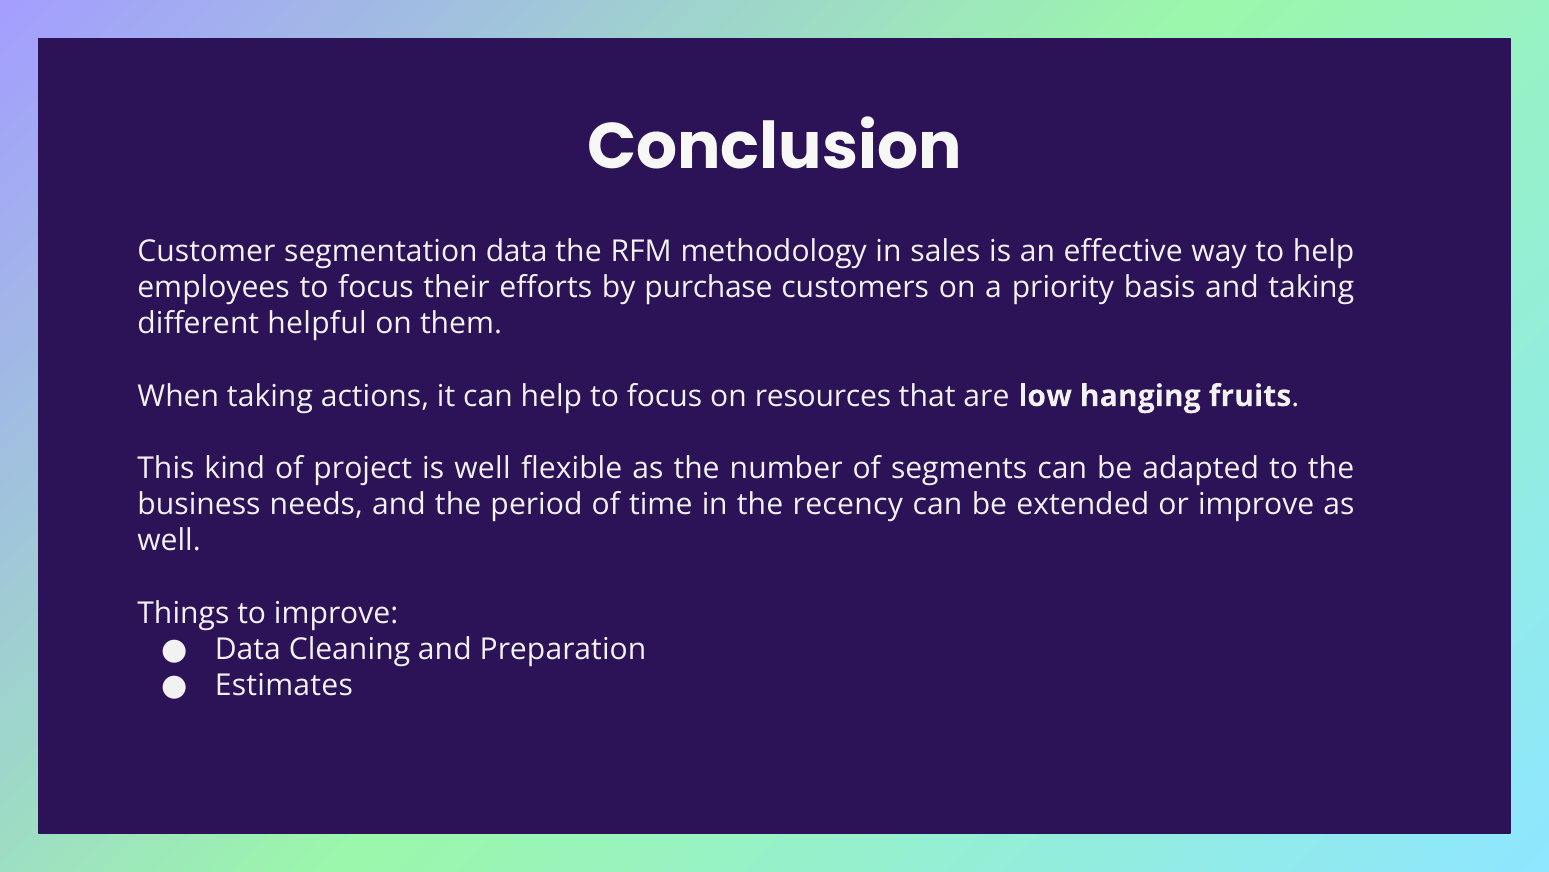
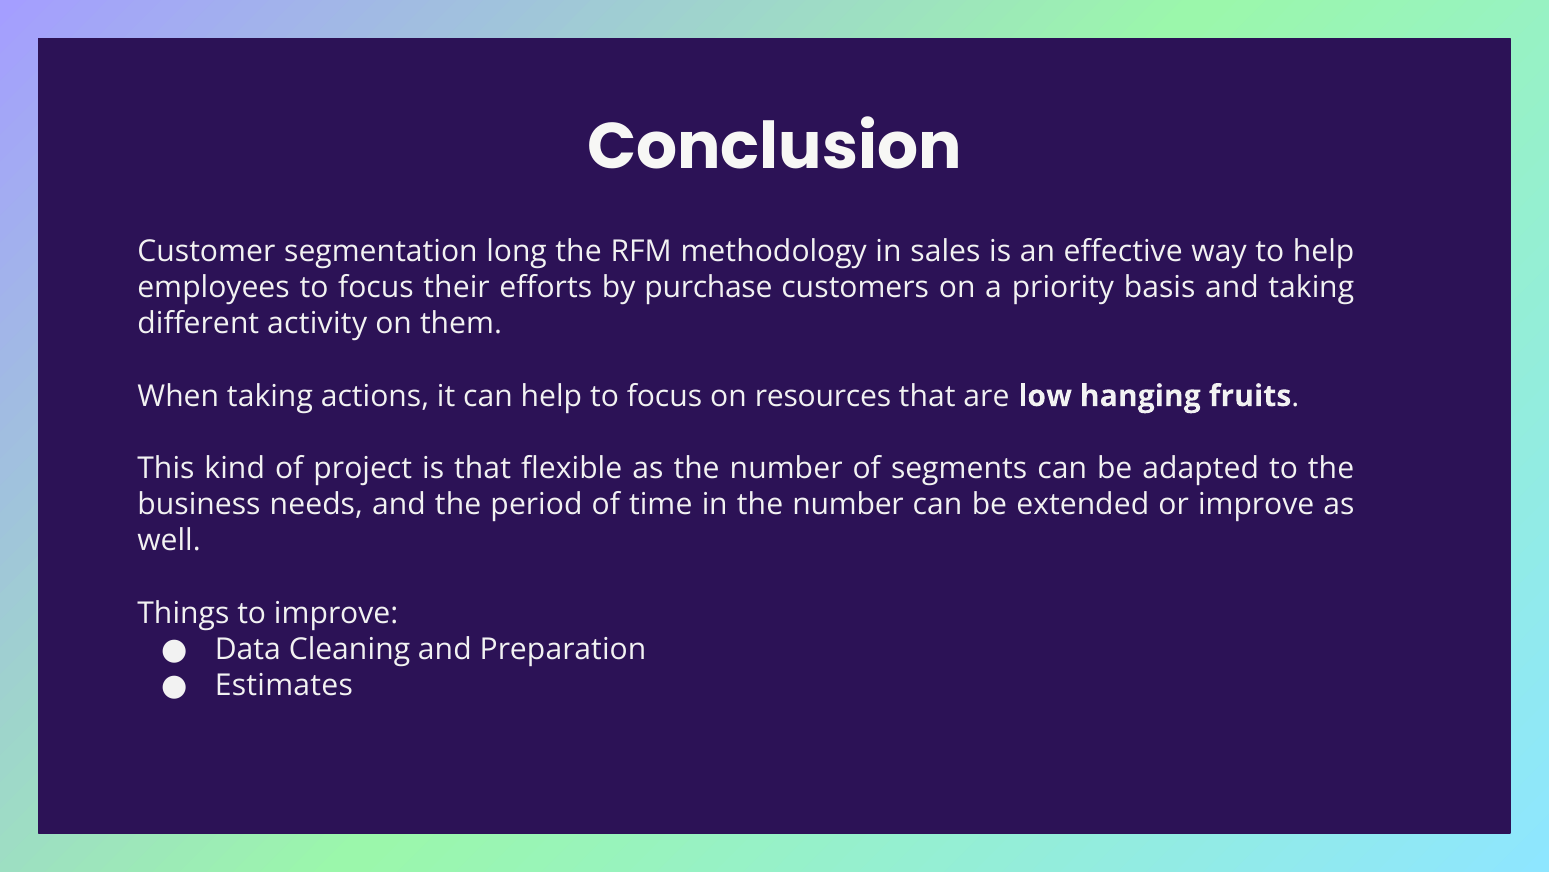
segmentation data: data -> long
helpful: helpful -> activity
is well: well -> that
in the recency: recency -> number
